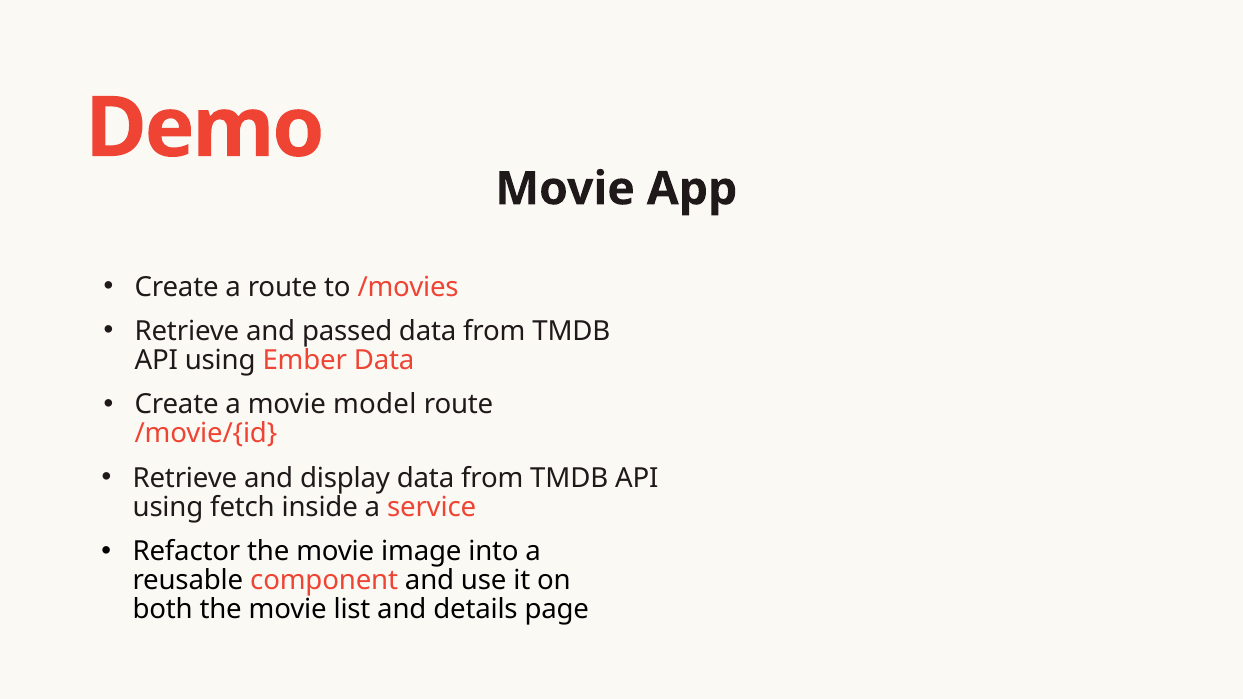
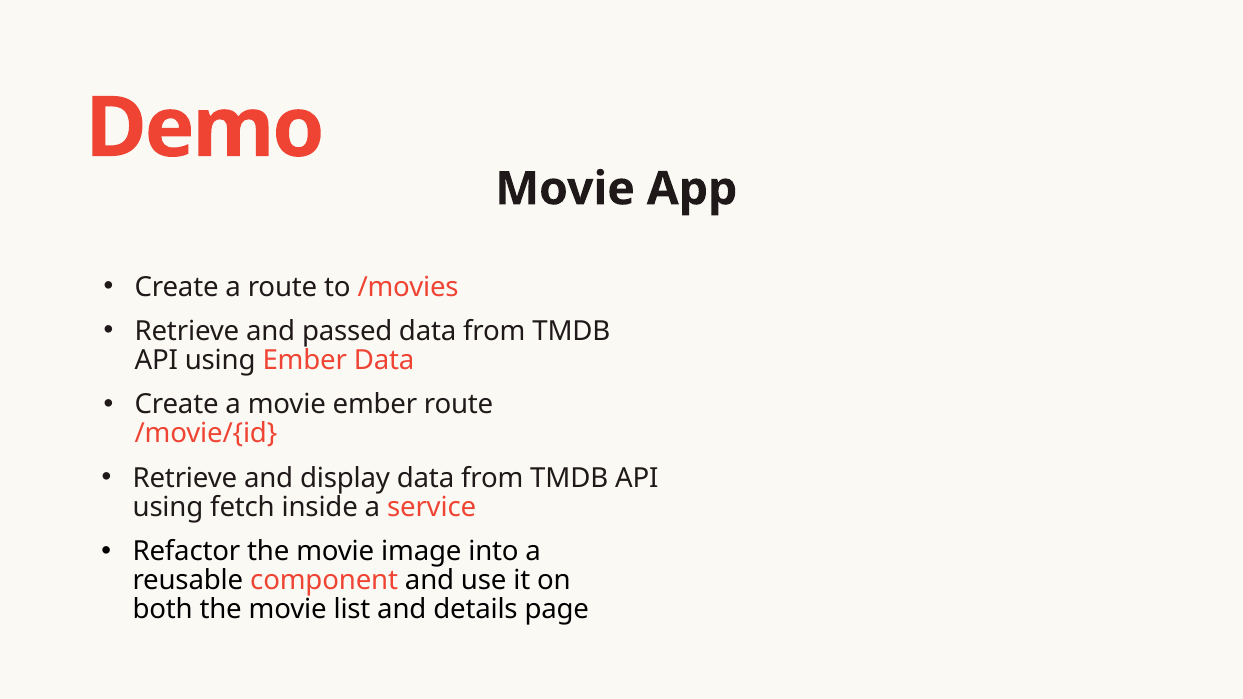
movie model: model -> ember
